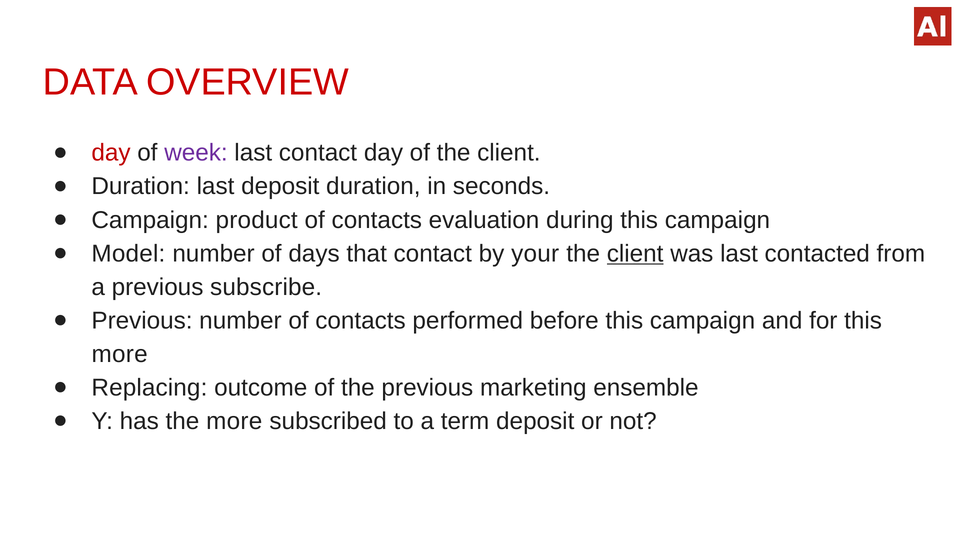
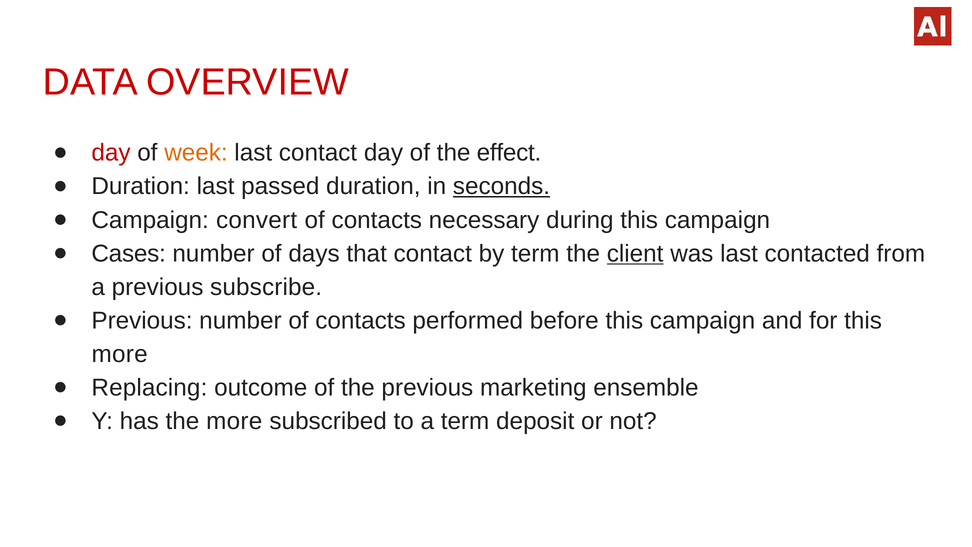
week colour: purple -> orange
of the client: client -> effect
last deposit: deposit -> passed
seconds underline: none -> present
product: product -> convert
evaluation: evaluation -> necessary
Model: Model -> Cases
by your: your -> term
